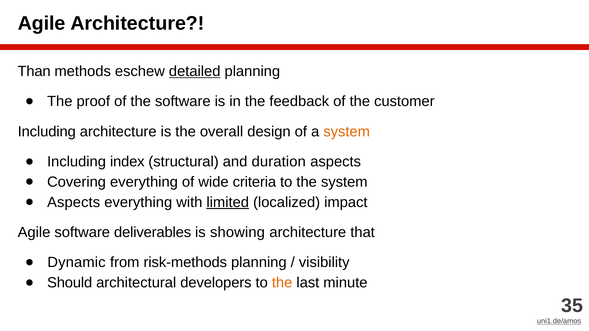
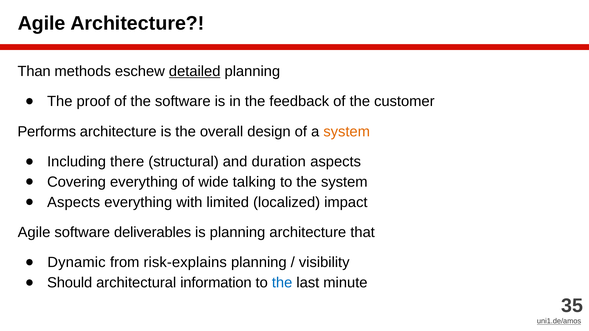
Including at (47, 132): Including -> Performs
index: index -> there
criteria: criteria -> talking
limited underline: present -> none
is showing: showing -> planning
risk-methods: risk-methods -> risk-explains
developers: developers -> information
the at (282, 283) colour: orange -> blue
